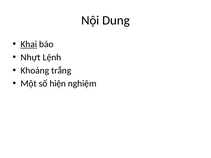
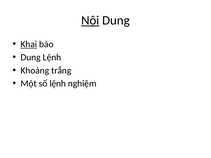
Nội underline: none -> present
Nhựt at (31, 57): Nhựt -> Dung
số hiện: hiện -> lệnh
